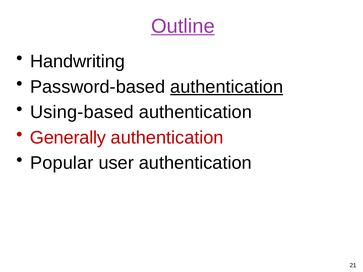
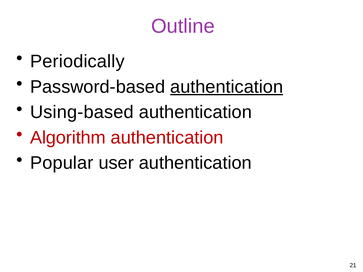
Outline underline: present -> none
Handwriting: Handwriting -> Periodically
Generally: Generally -> Algorithm
